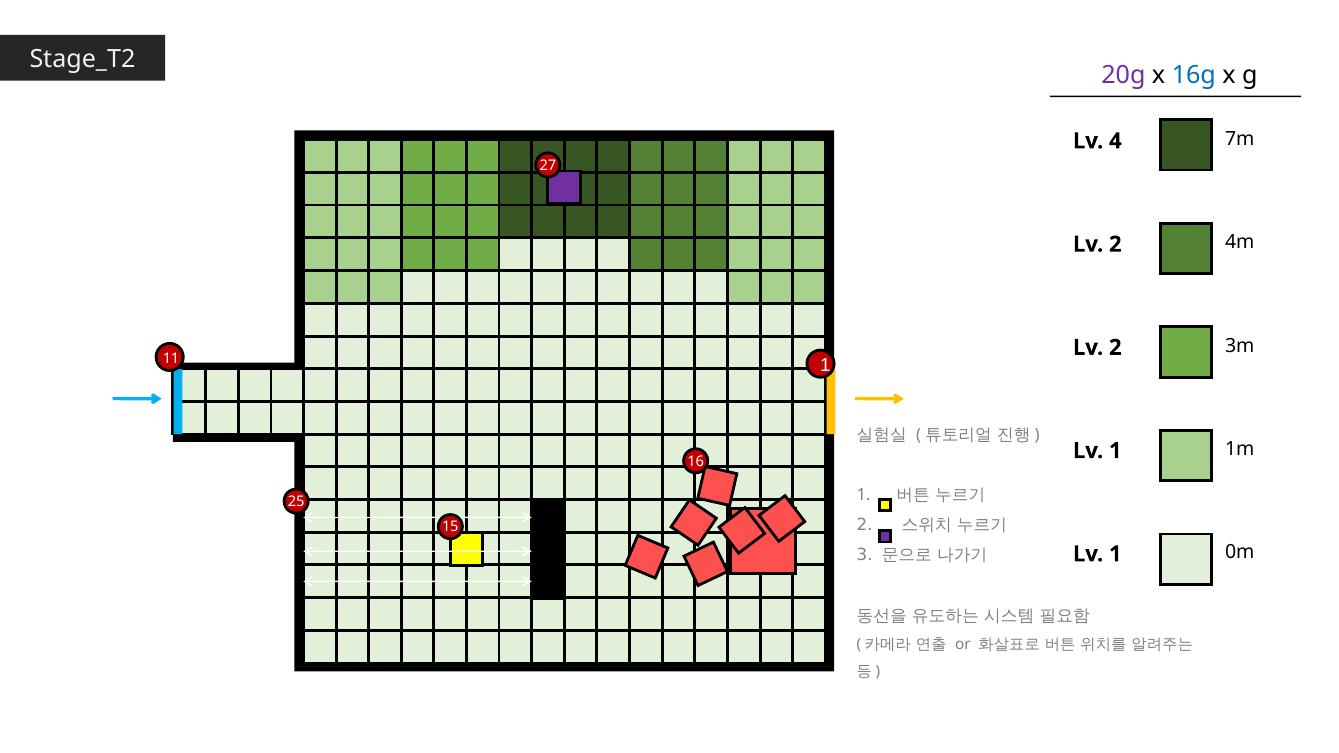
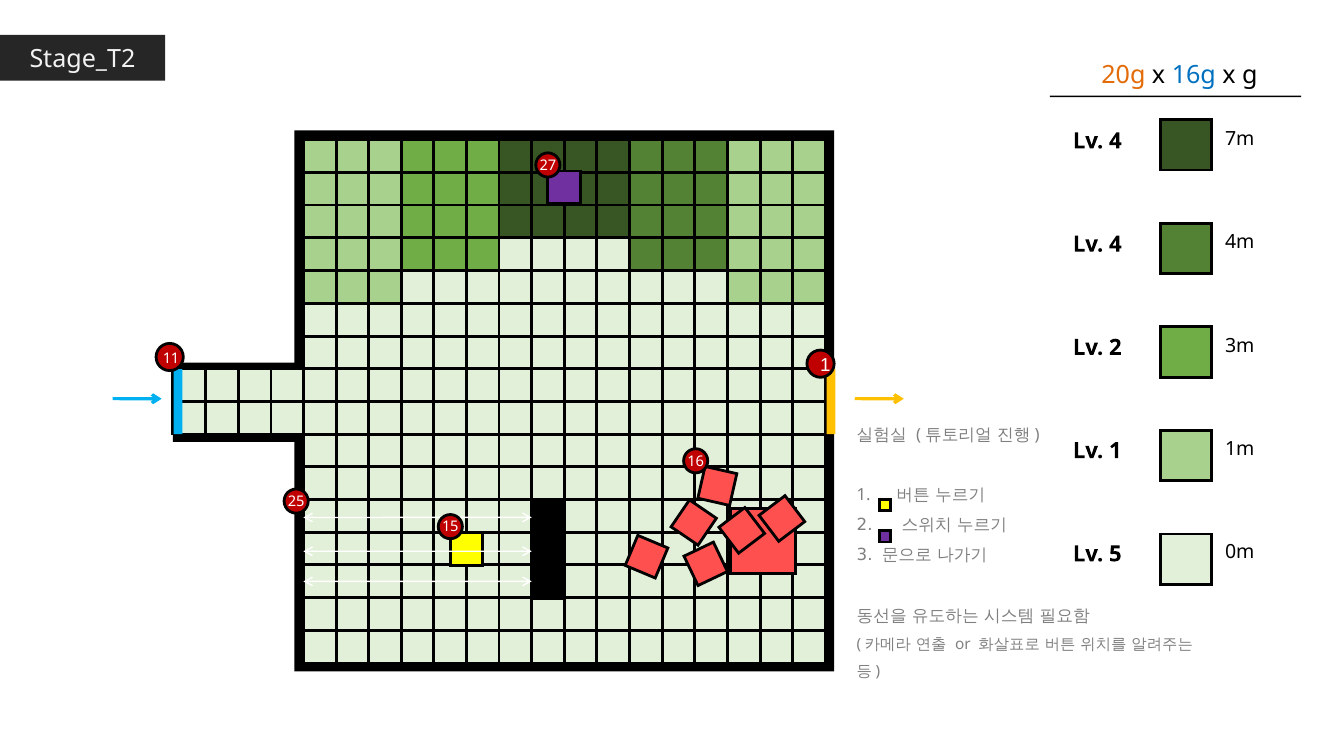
20g colour: purple -> orange
2 at (1115, 244): 2 -> 4
1 at (1115, 554): 1 -> 5
